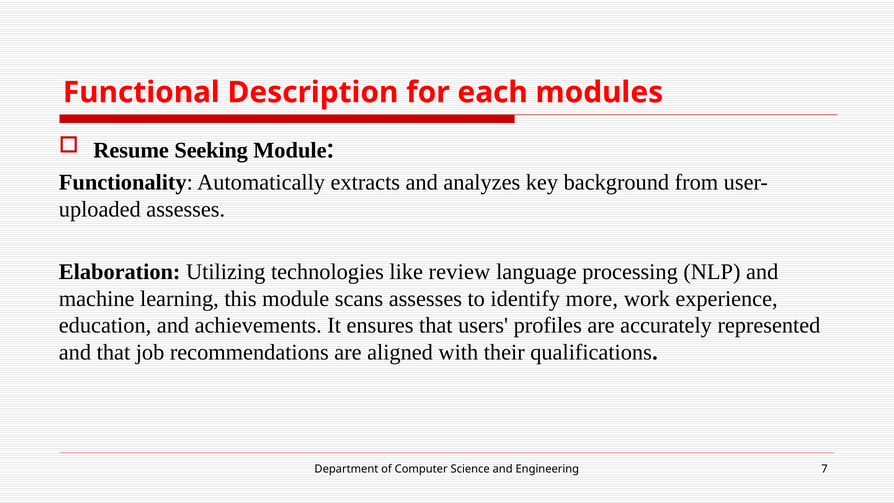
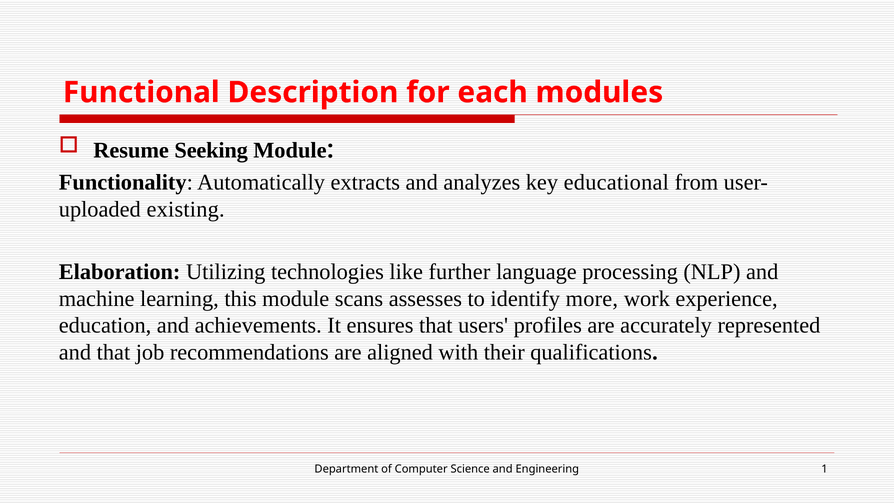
background: background -> educational
assesses at (186, 209): assesses -> existing
review: review -> further
7: 7 -> 1
